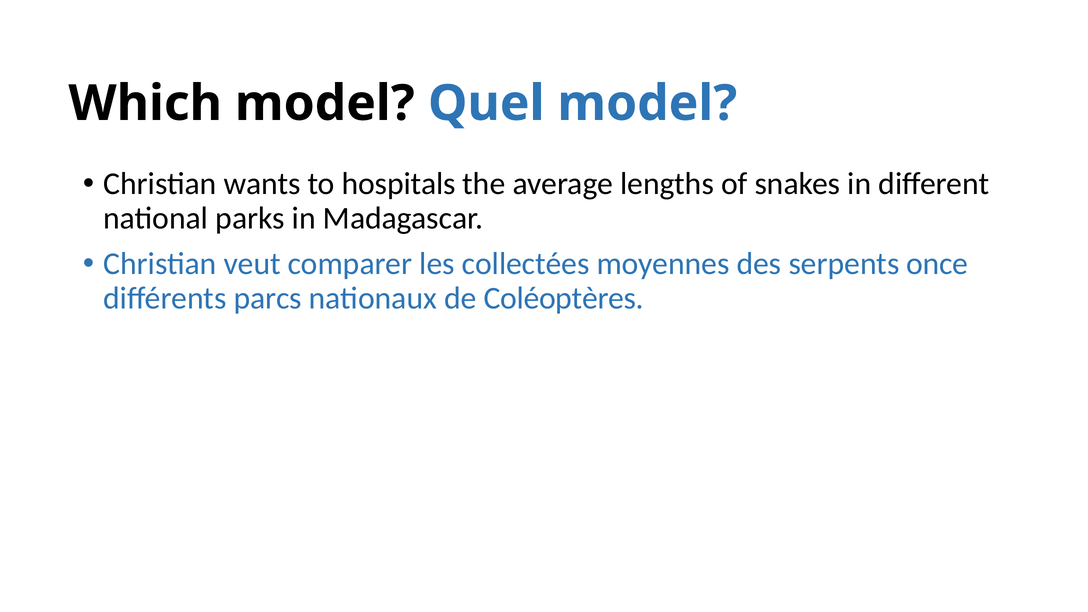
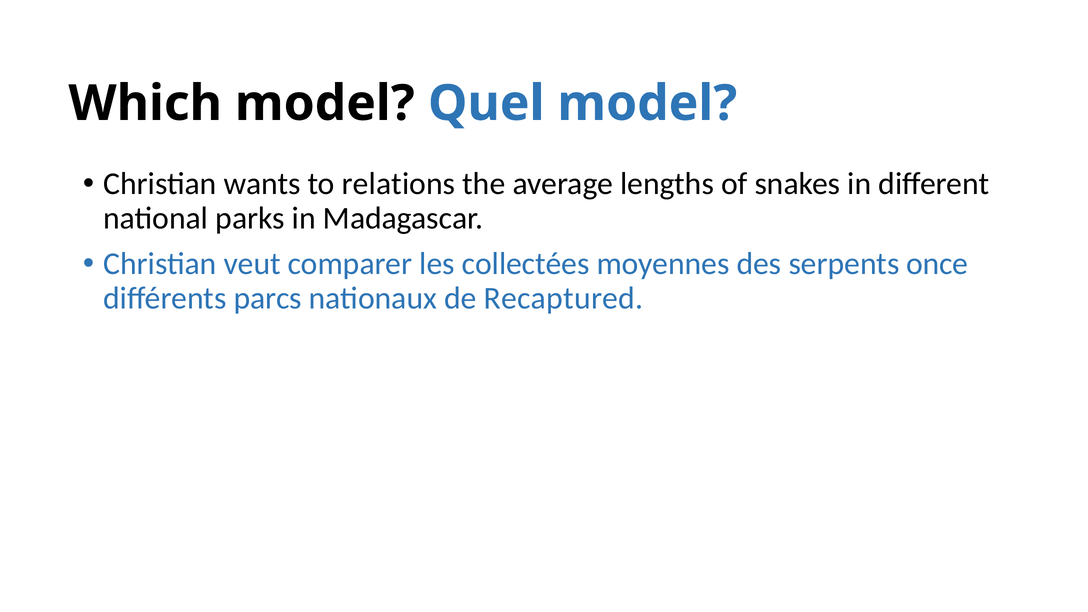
hospitals: hospitals -> relations
Coléoptères: Coléoptères -> Recaptured
